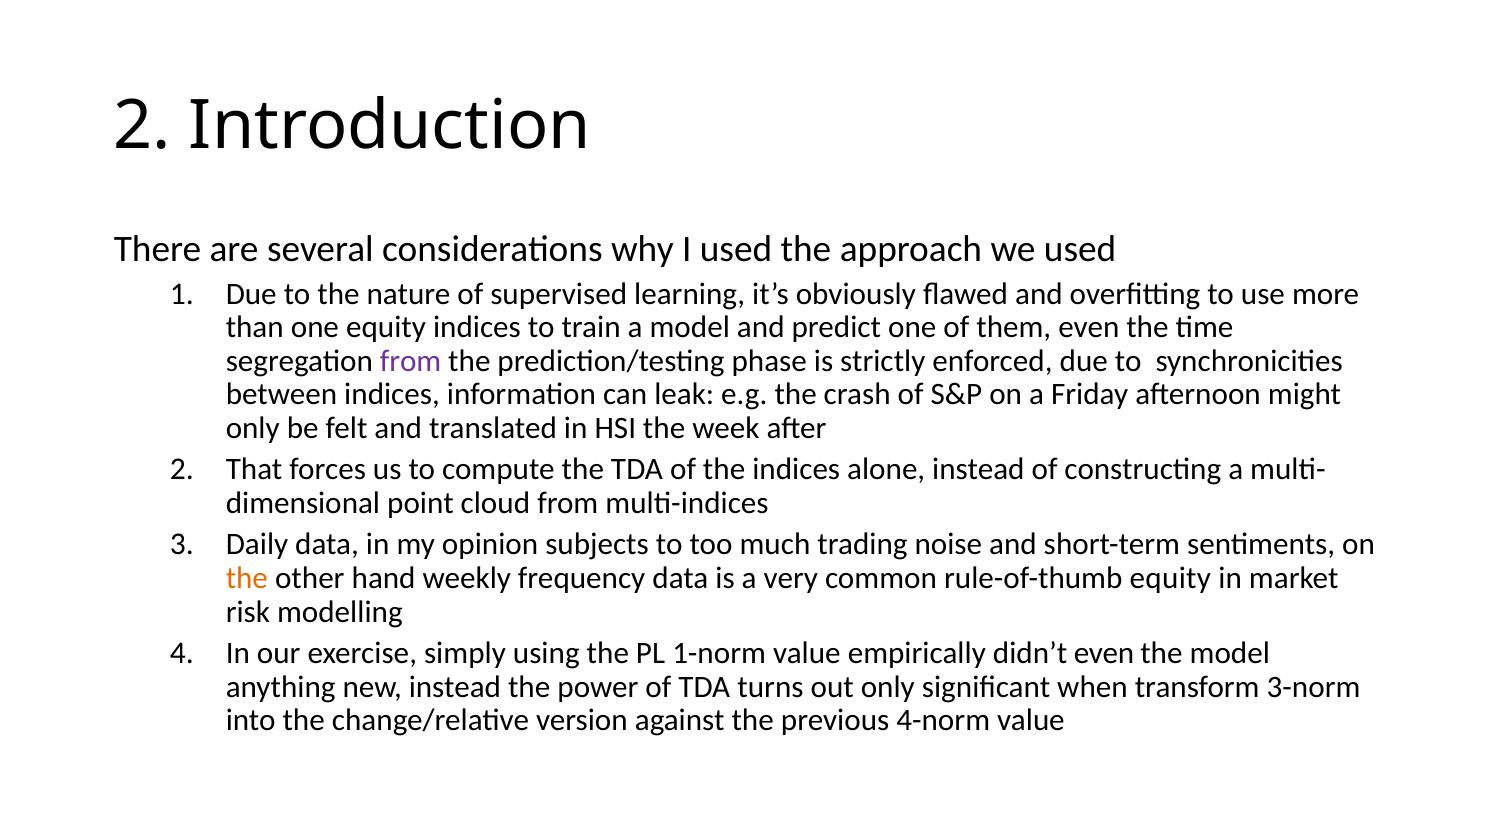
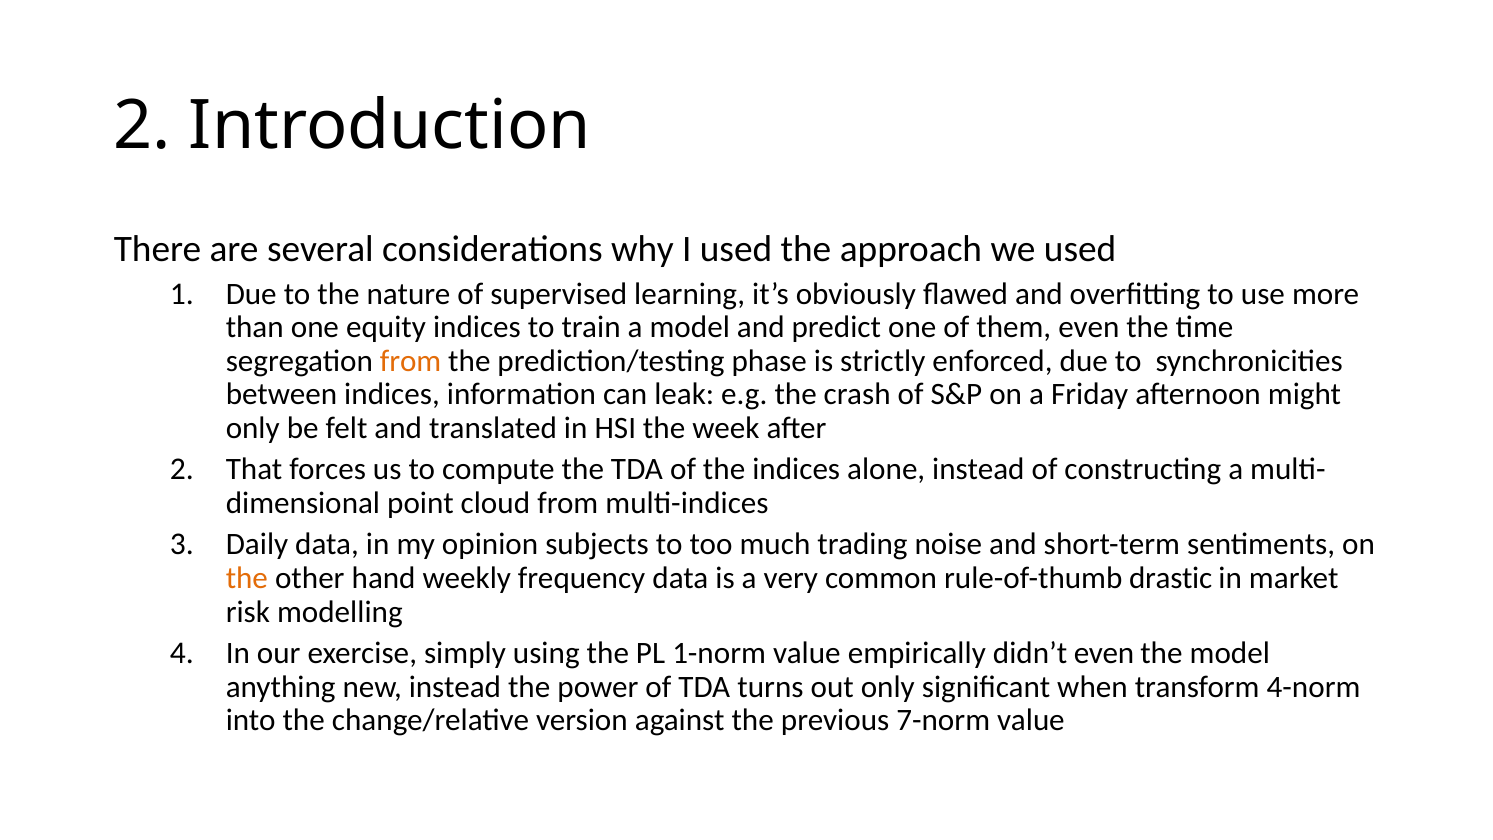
from at (411, 361) colour: purple -> orange
rule-of-thumb equity: equity -> drastic
3-norm: 3-norm -> 4-norm
4-norm: 4-norm -> 7-norm
